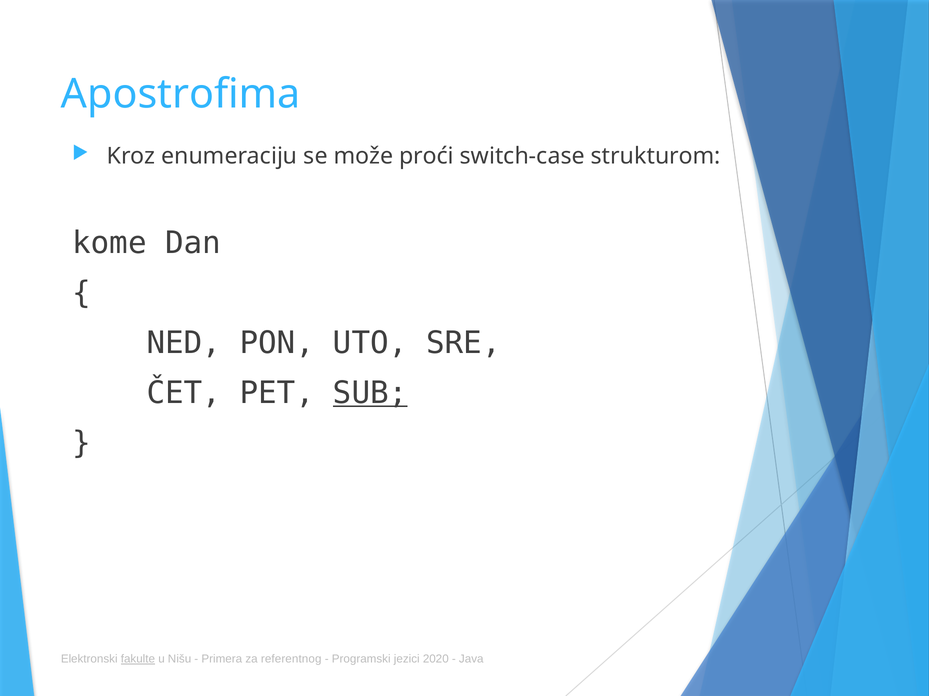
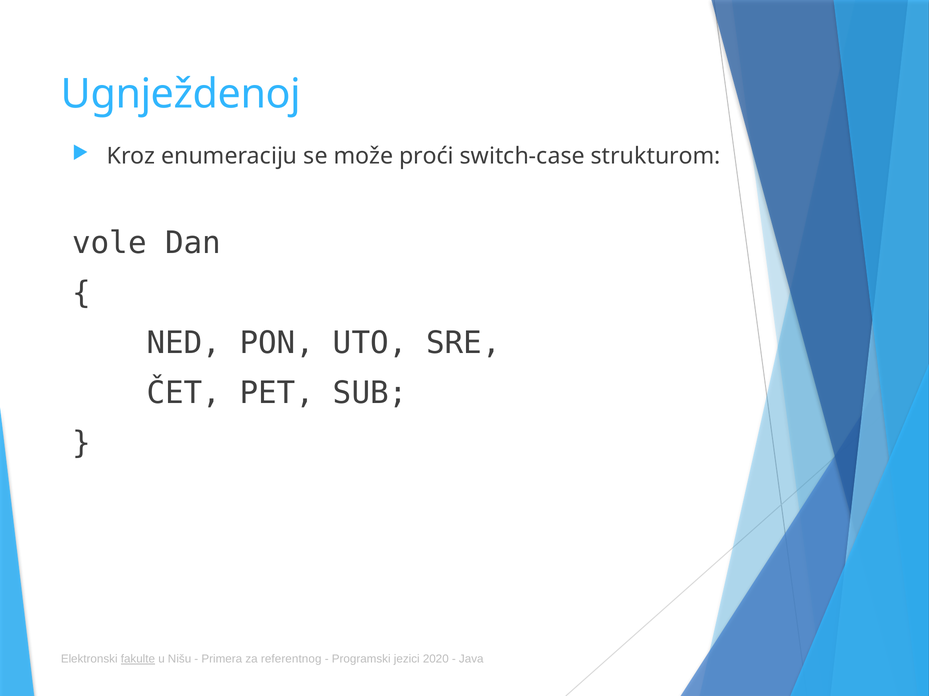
Apostrofima: Apostrofima -> Ugnježdenoj
kome: kome -> vole
SUB underline: present -> none
